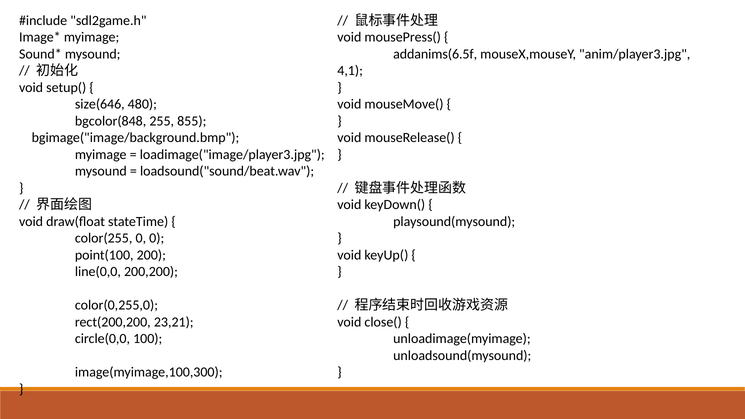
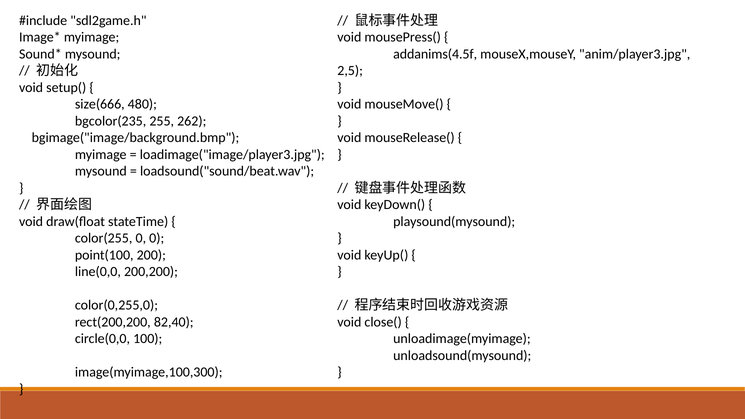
addanims(6.5f: addanims(6.5f -> addanims(4.5f
4,1: 4,1 -> 2,5
size(646: size(646 -> size(666
bgcolor(848: bgcolor(848 -> bgcolor(235
855: 855 -> 262
23,21: 23,21 -> 82,40
